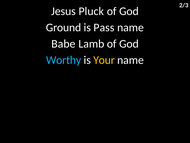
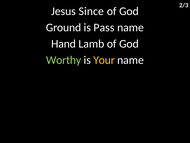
Pluck: Pluck -> Since
Babe: Babe -> Hand
Worthy colour: light blue -> light green
